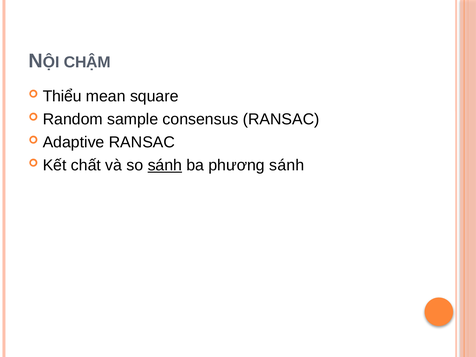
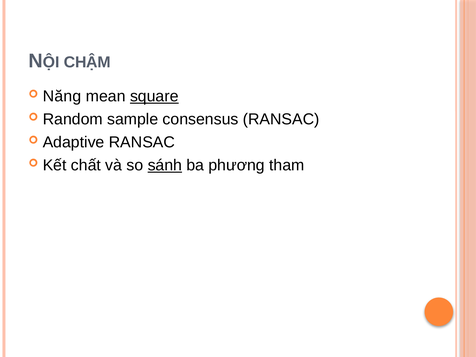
Thiểu: Thiểu -> Năng
square underline: none -> present
phương sánh: sánh -> tham
